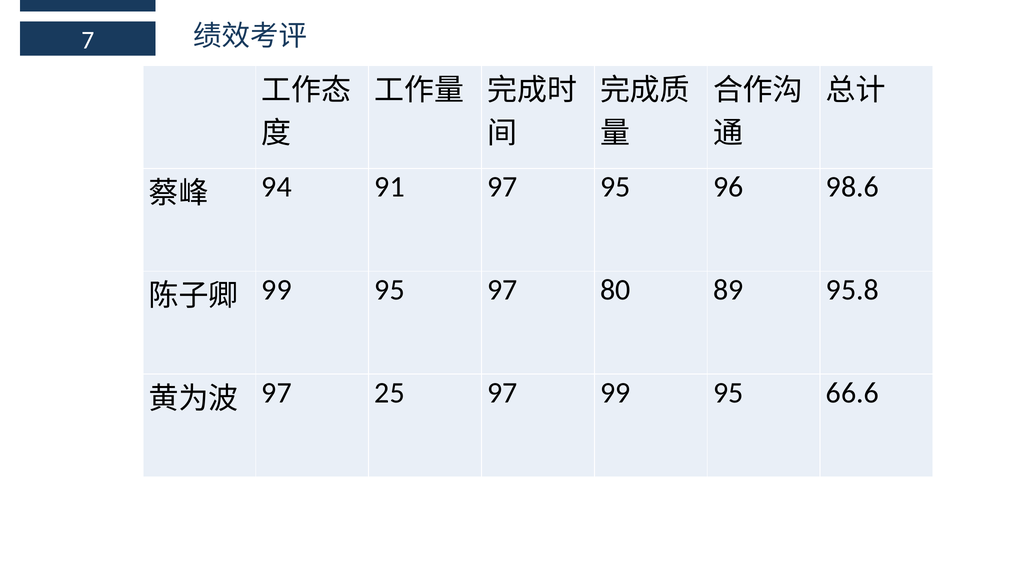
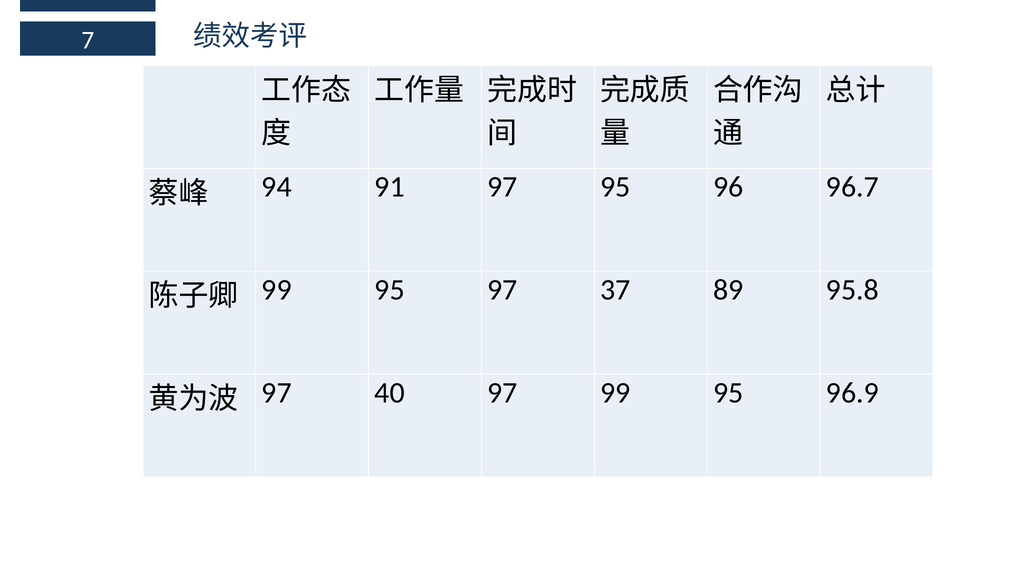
98.6: 98.6 -> 96.7
80: 80 -> 37
25: 25 -> 40
66.6: 66.6 -> 96.9
